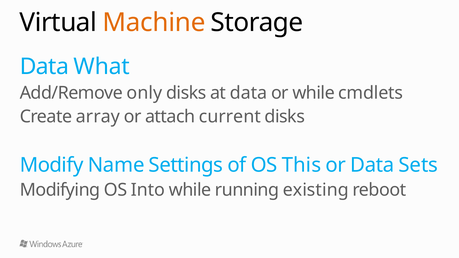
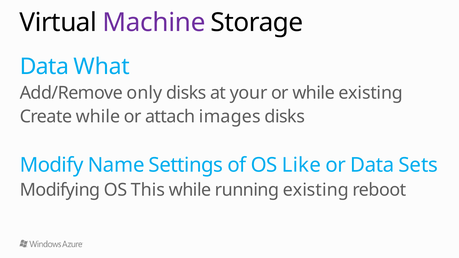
Machine colour: orange -> purple
at data: data -> your
while cmdlets: cmdlets -> existing
Create array: array -> while
current: current -> images
This: This -> Like
Into: Into -> This
